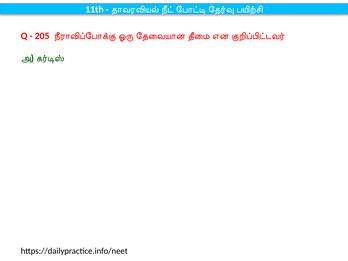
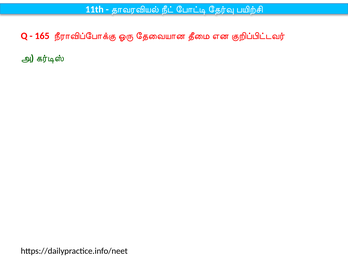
205: 205 -> 165
